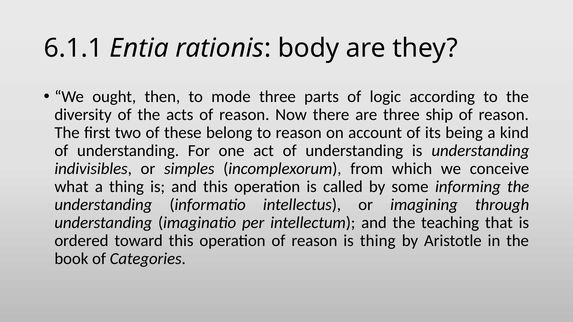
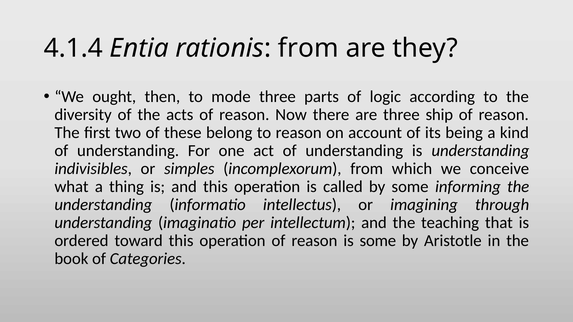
6.1.1: 6.1.1 -> 4.1.4
rationis body: body -> from
is thing: thing -> some
